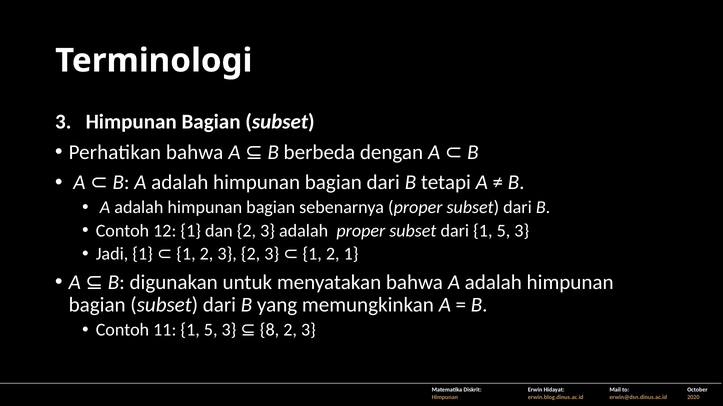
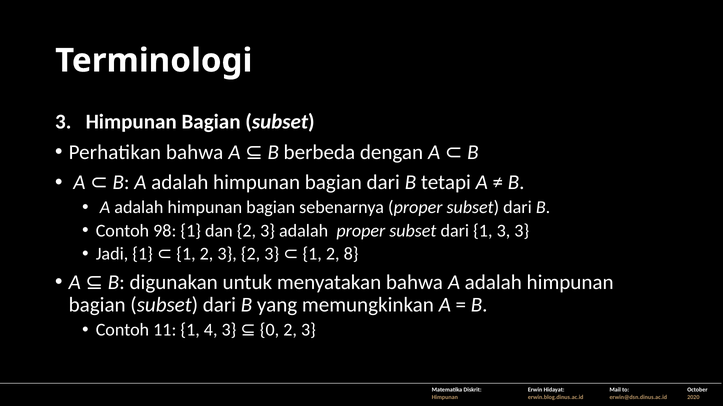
12: 12 -> 98
dari 1 5: 5 -> 3
2 1: 1 -> 8
11 1 5: 5 -> 4
8: 8 -> 0
